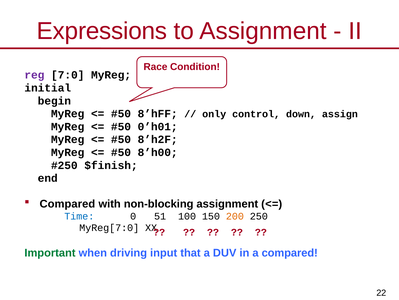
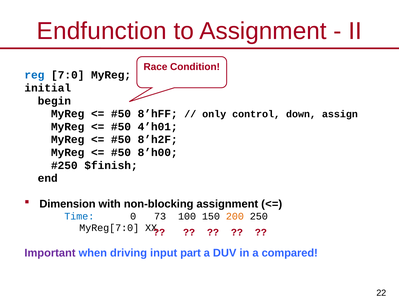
Expressions: Expressions -> Endfunction
reg colour: purple -> blue
0’h01: 0’h01 -> 4’h01
Compared at (67, 204): Compared -> Dimension
51: 51 -> 73
Important colour: green -> purple
that: that -> part
